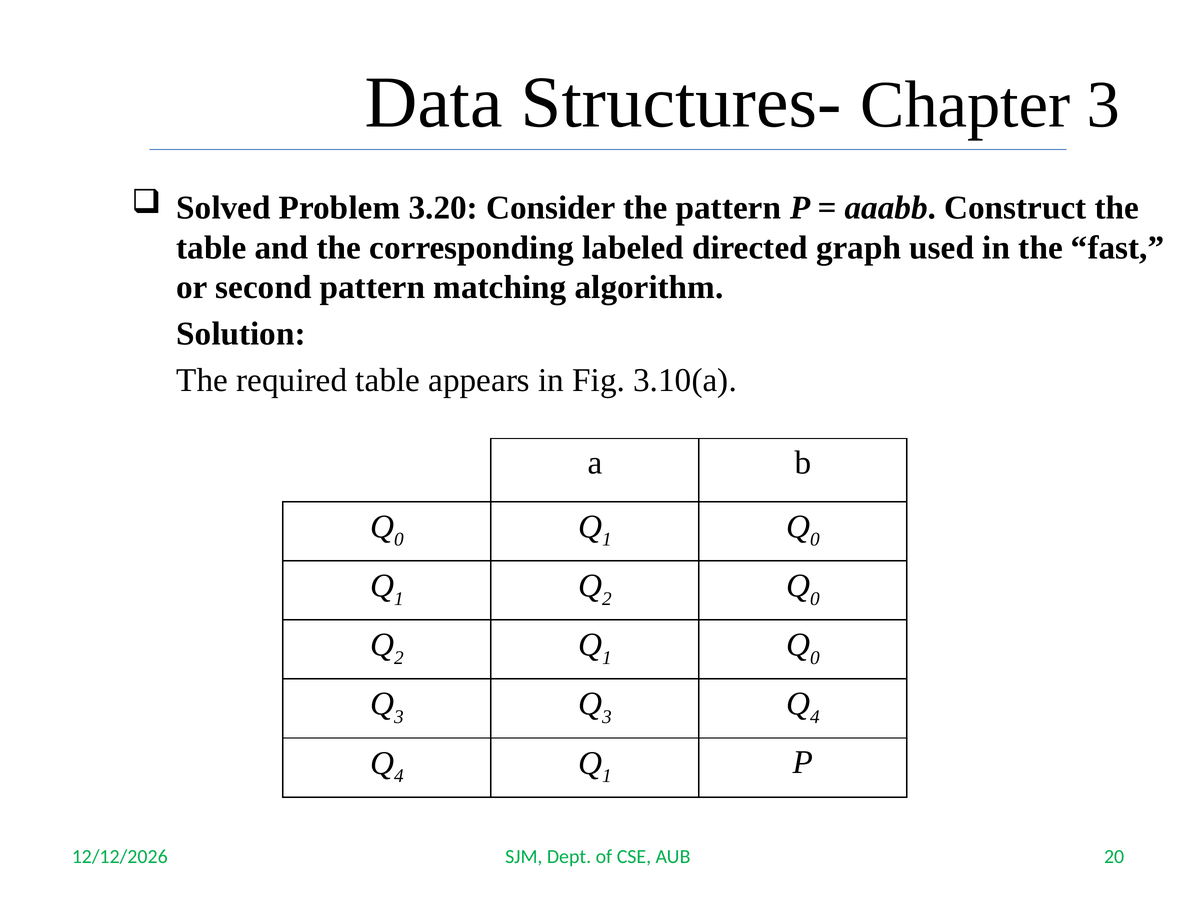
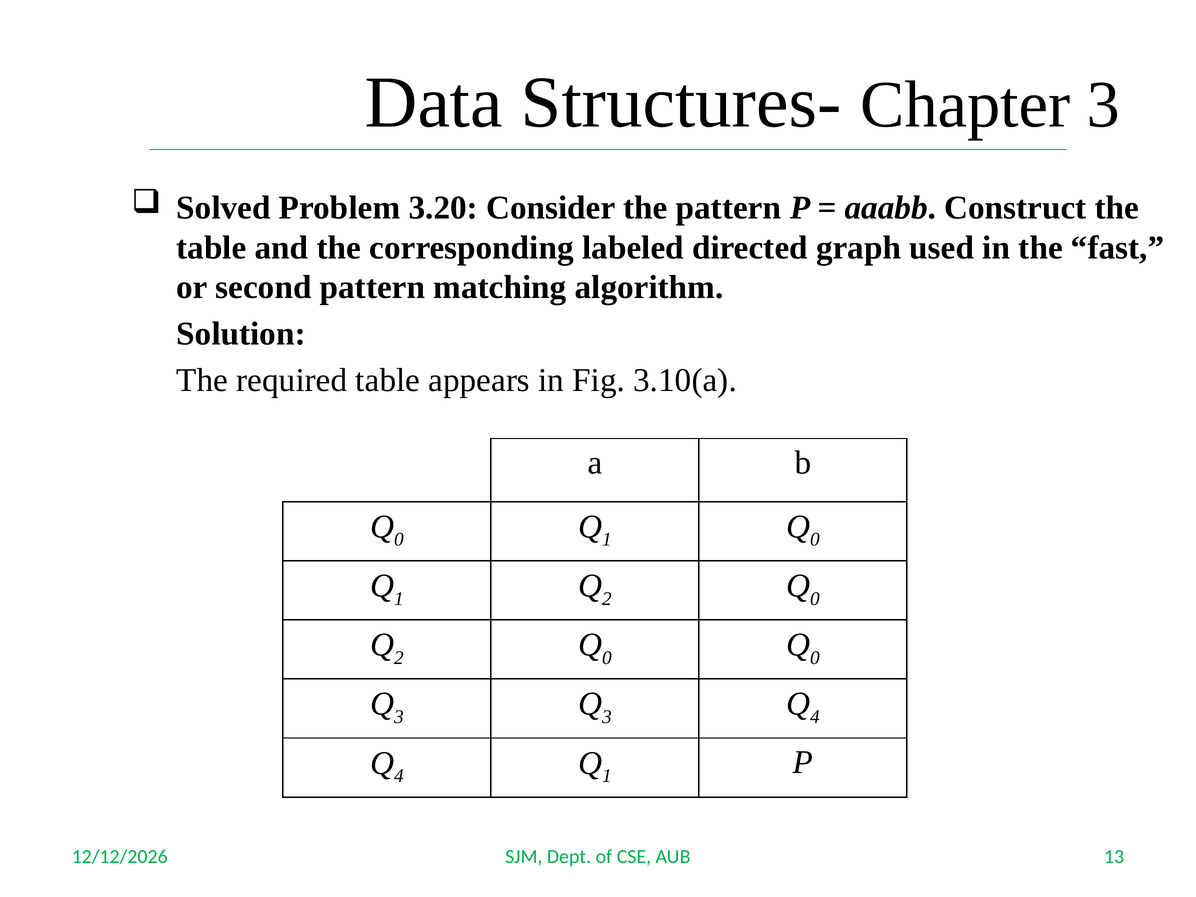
1 at (607, 658): 1 -> 0
20: 20 -> 13
